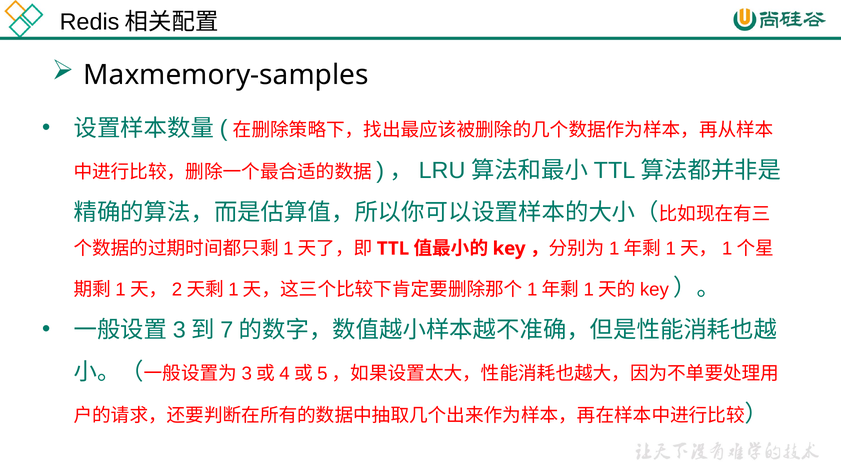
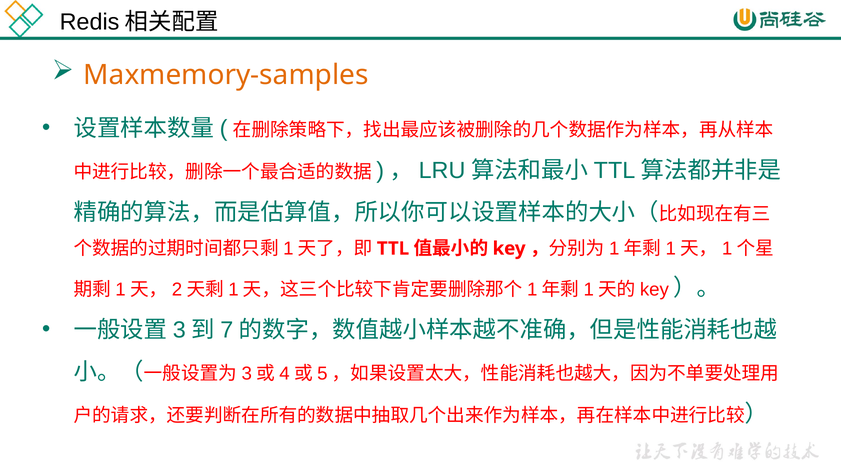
Maxmemory-samples colour: black -> orange
